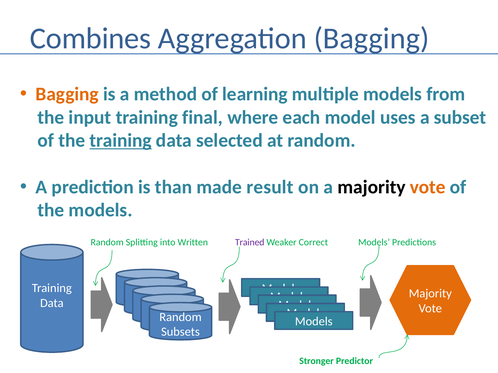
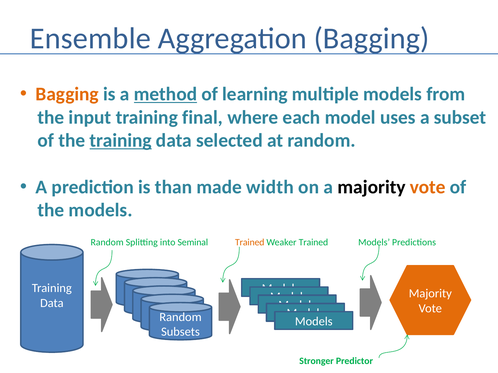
Combines: Combines -> Ensemble
method underline: none -> present
result: result -> width
Written: Written -> Seminal
Trained at (250, 243) colour: purple -> orange
Weaker Correct: Correct -> Trained
